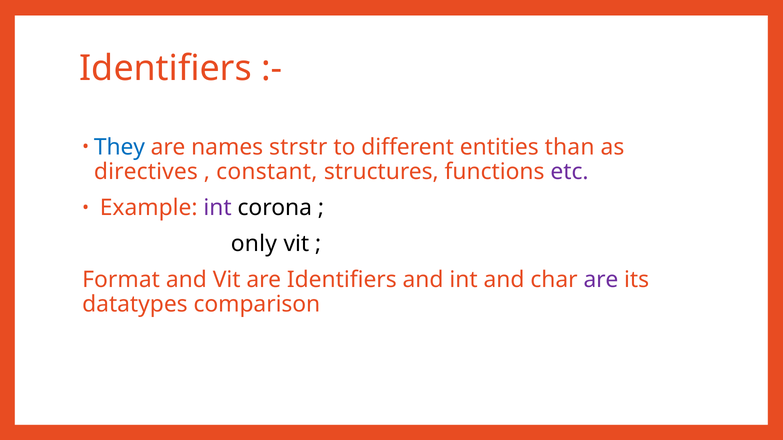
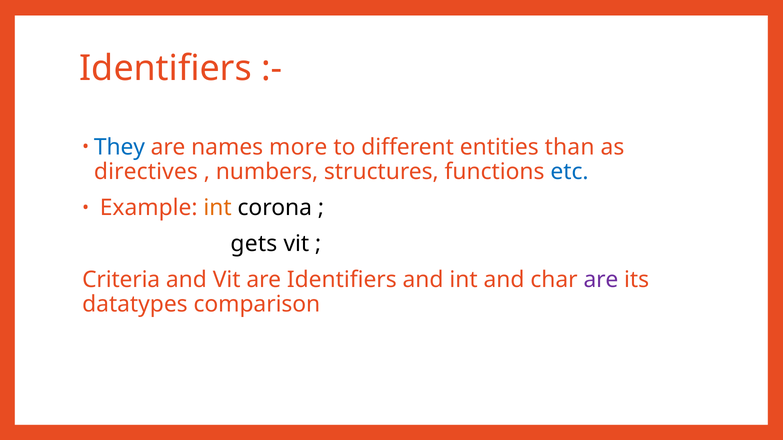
strstr: strstr -> more
constant: constant -> numbers
etc colour: purple -> blue
int at (218, 208) colour: purple -> orange
only: only -> gets
Format: Format -> Criteria
